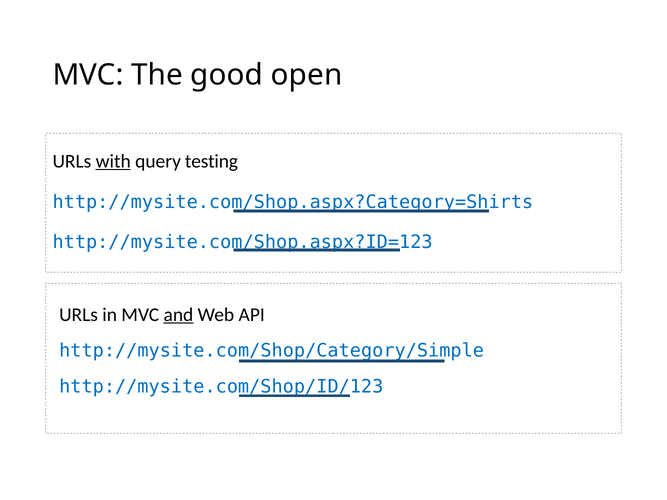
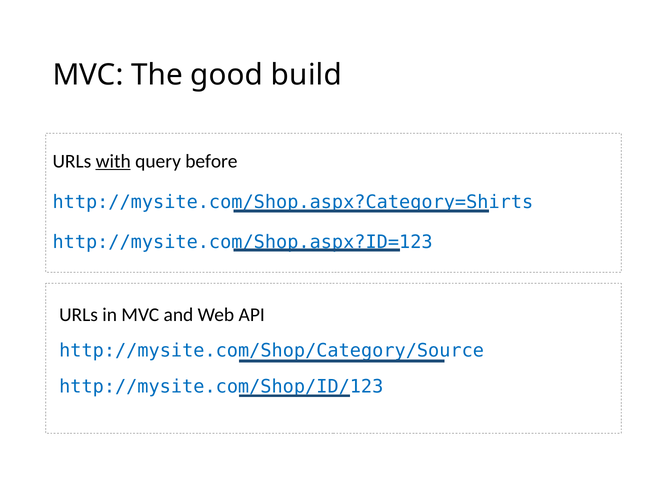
open: open -> build
testing: testing -> before
and underline: present -> none
http://mysite.com/Shop/Category/Simple: http://mysite.com/Shop/Category/Simple -> http://mysite.com/Shop/Category/Source
